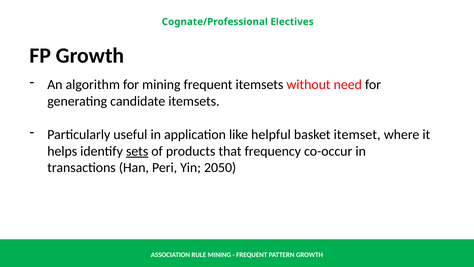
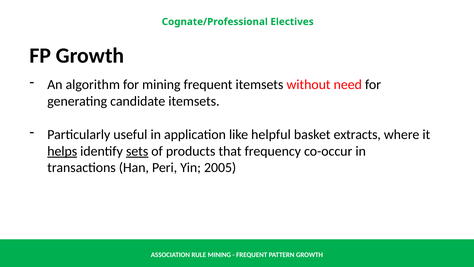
itemset: itemset -> extracts
helps underline: none -> present
2050: 2050 -> 2005
